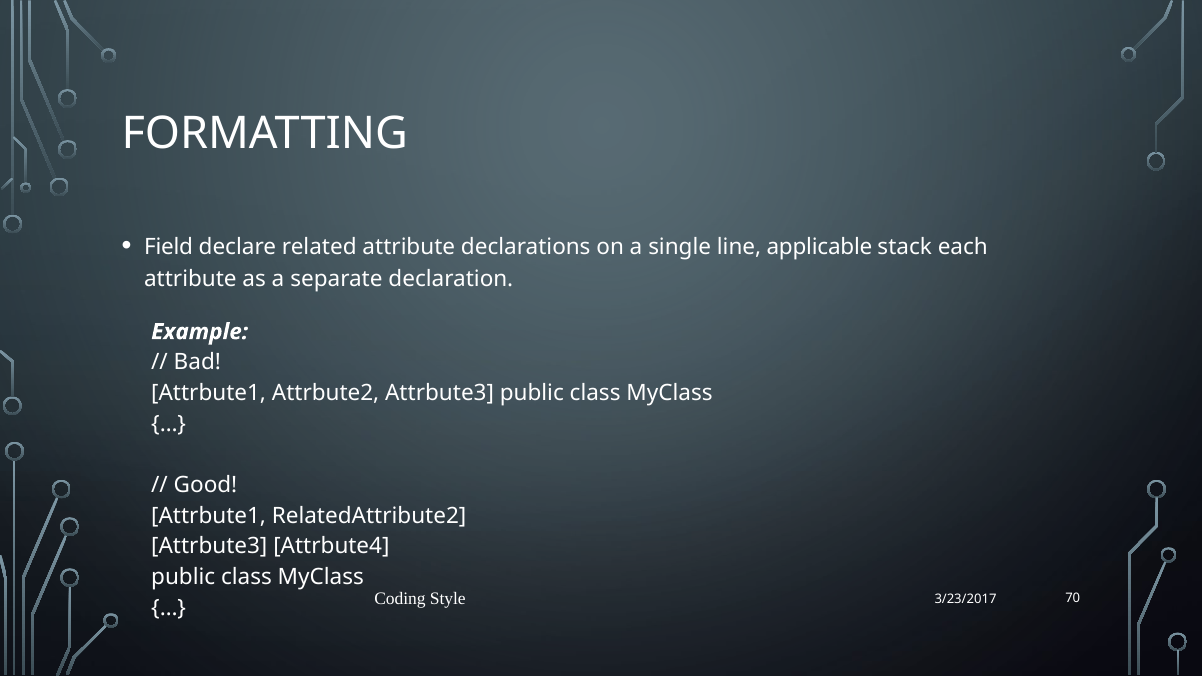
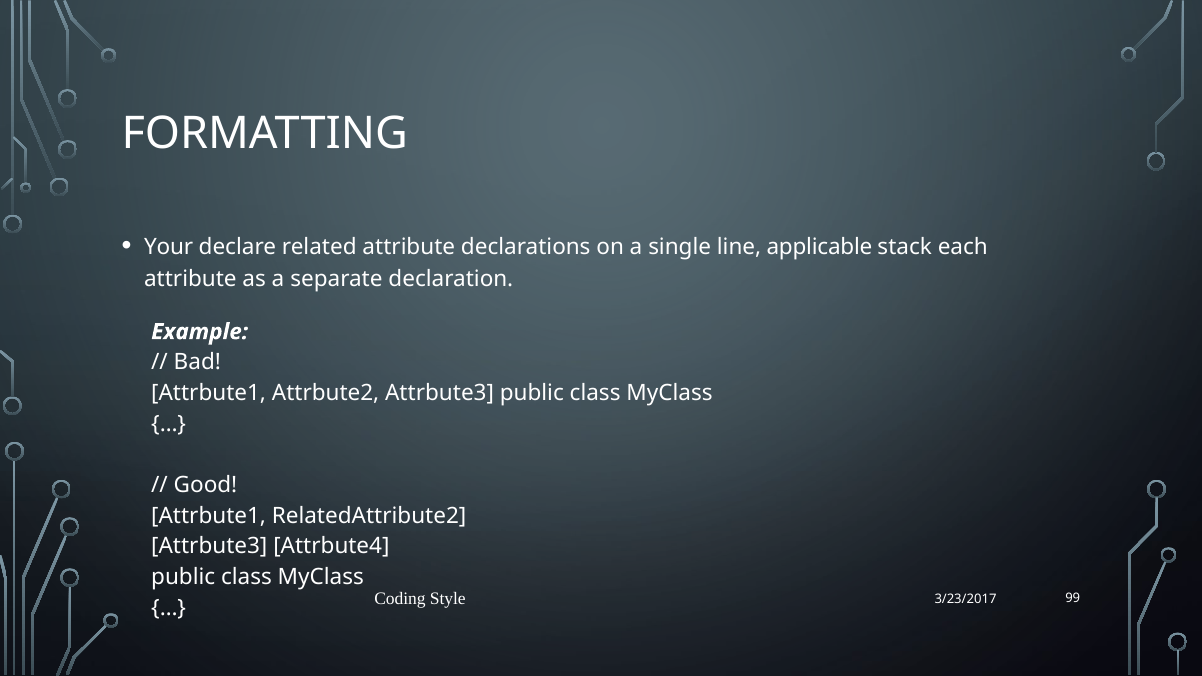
Field: Field -> Your
70: 70 -> 99
